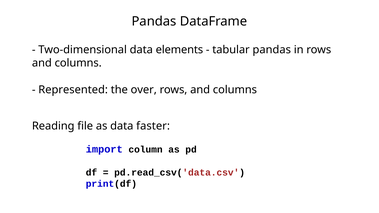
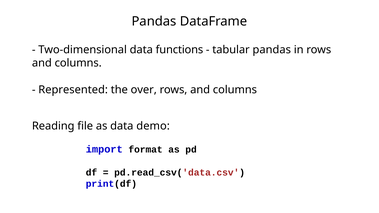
elements: elements -> functions
faster: faster -> demo
column: column -> format
